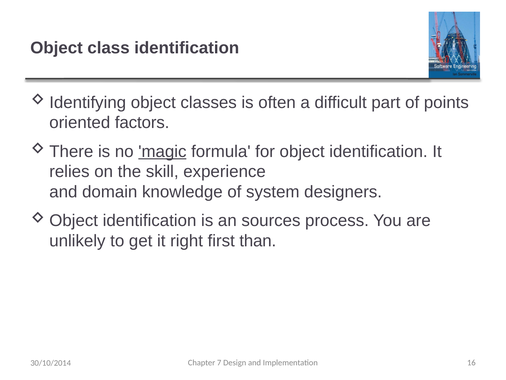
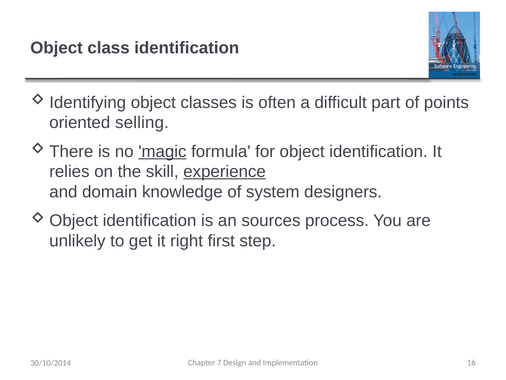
factors: factors -> selling
experience underline: none -> present
than: than -> step
